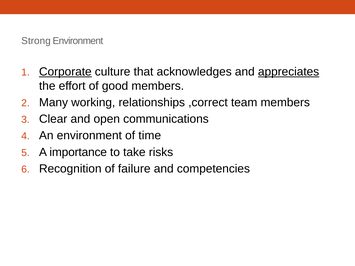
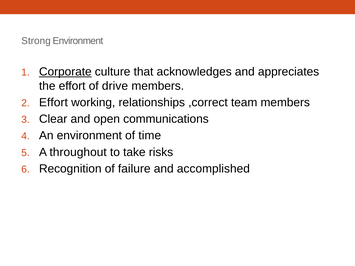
appreciates underline: present -> none
good: good -> drive
Many at (54, 103): Many -> Effort
importance: importance -> throughout
competencies: competencies -> accomplished
